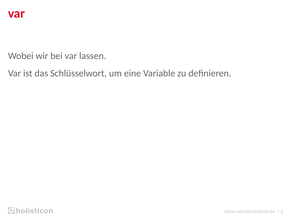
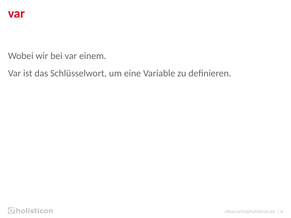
lassen: lassen -> einem
